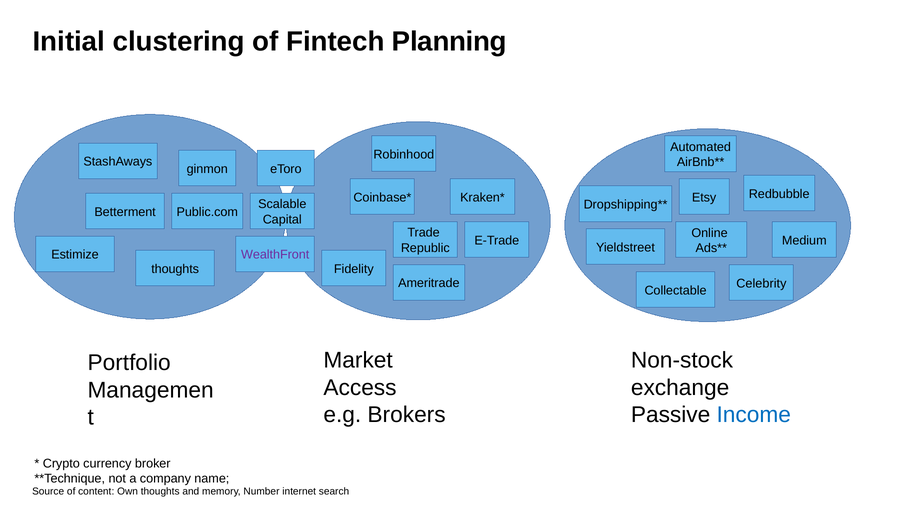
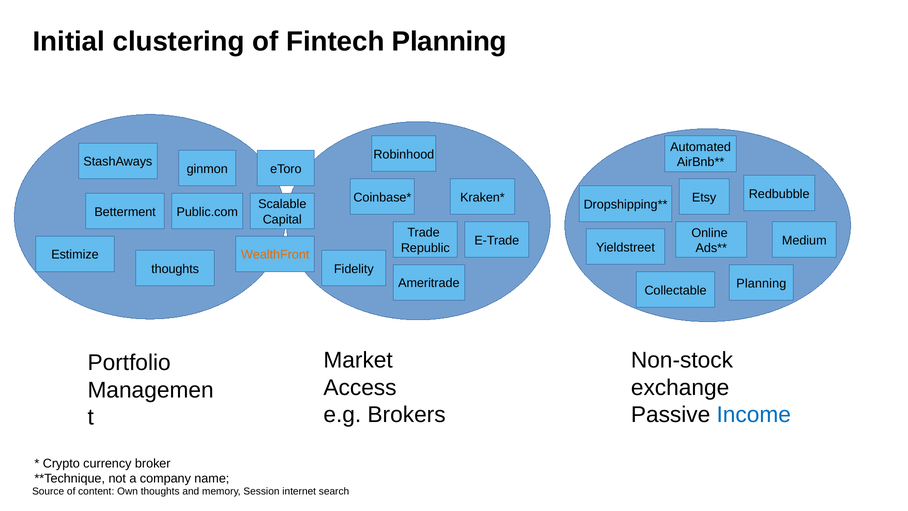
WealthFront colour: purple -> orange
Celebrity at (761, 283): Celebrity -> Planning
Number: Number -> Session
